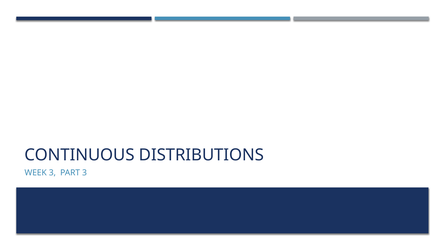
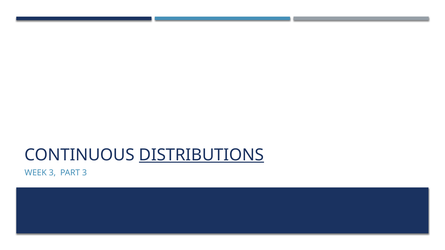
DISTRIBUTIONS underline: none -> present
